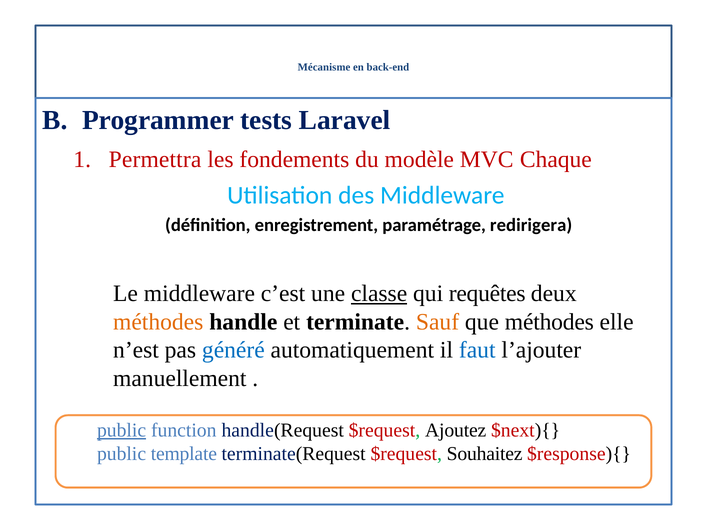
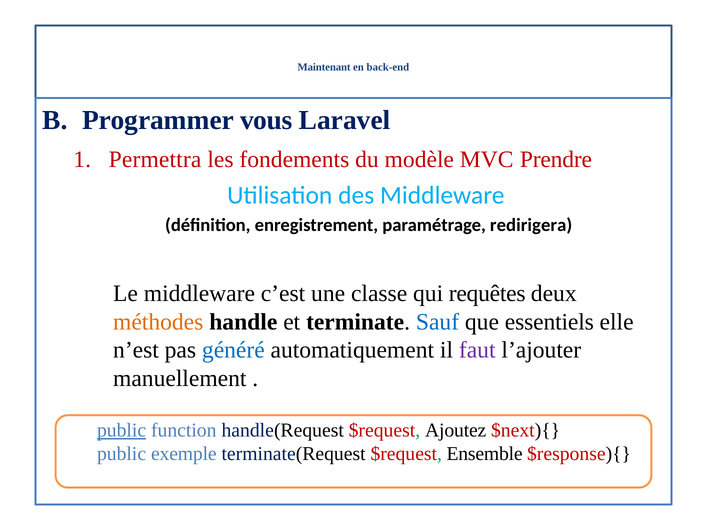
Mécanisme: Mécanisme -> Maintenant
tests: tests -> vous
Chaque: Chaque -> Prendre
classe underline: present -> none
Sauf colour: orange -> blue
que méthodes: méthodes -> essentiels
faut colour: blue -> purple
template: template -> exemple
Souhaitez: Souhaitez -> Ensemble
